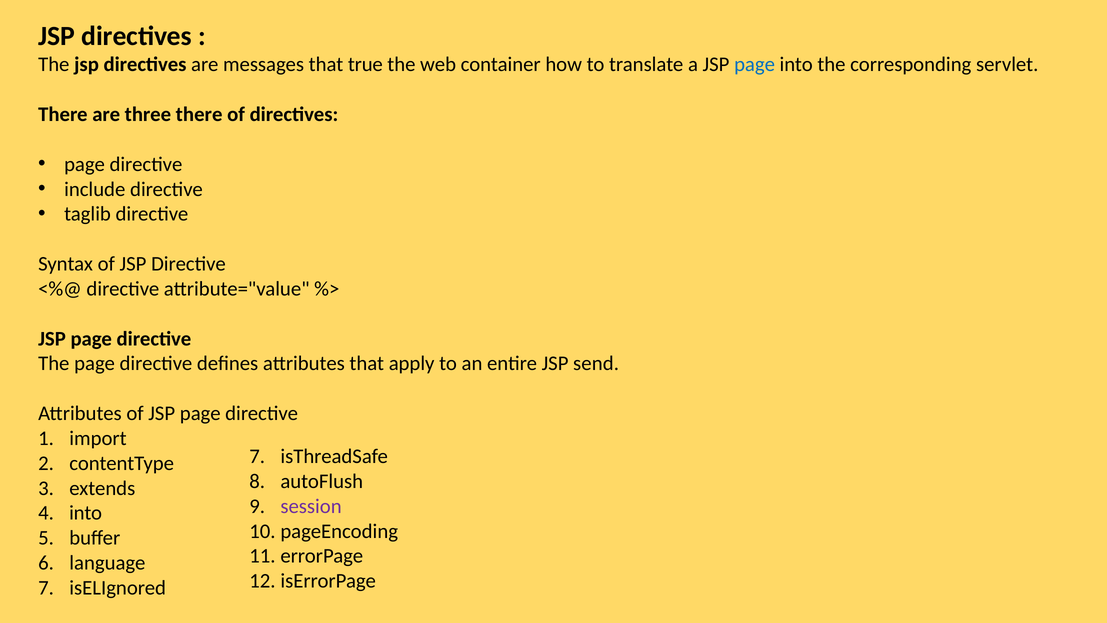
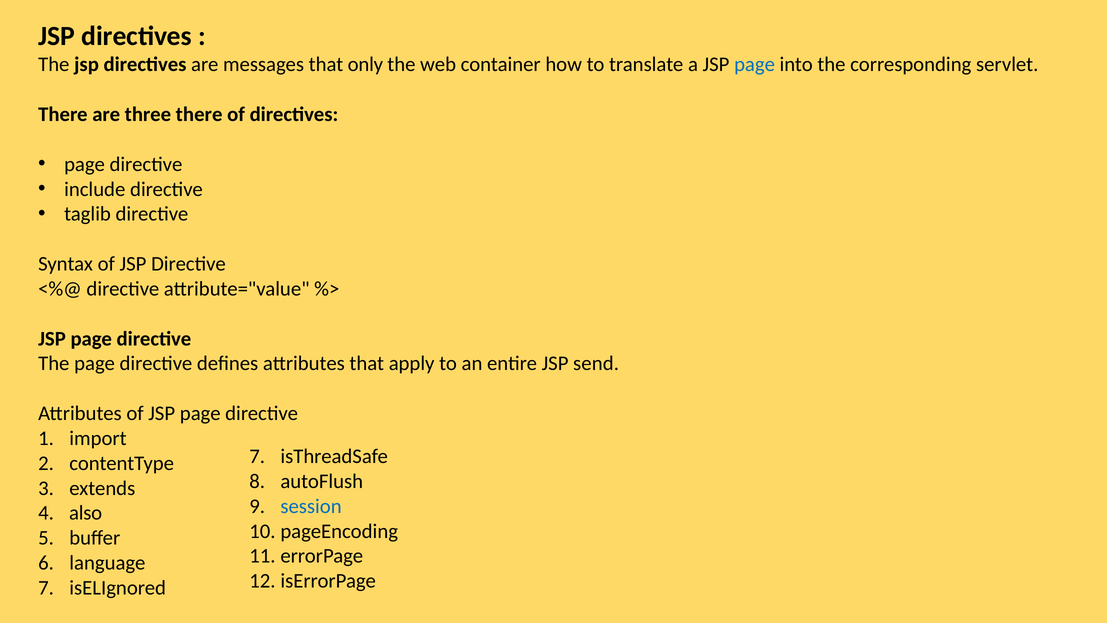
true: true -> only
session colour: purple -> blue
into at (86, 513): into -> also
